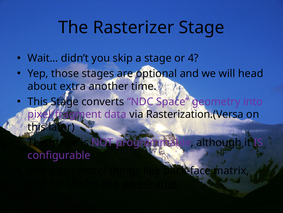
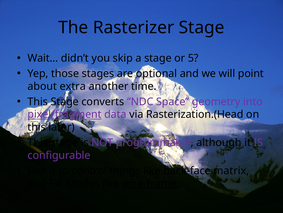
4: 4 -> 5
head: head -> point
pixel/fragment underline: none -> present
Rasterization.(Versa: Rasterization.(Versa -> Rasterization.(Head
